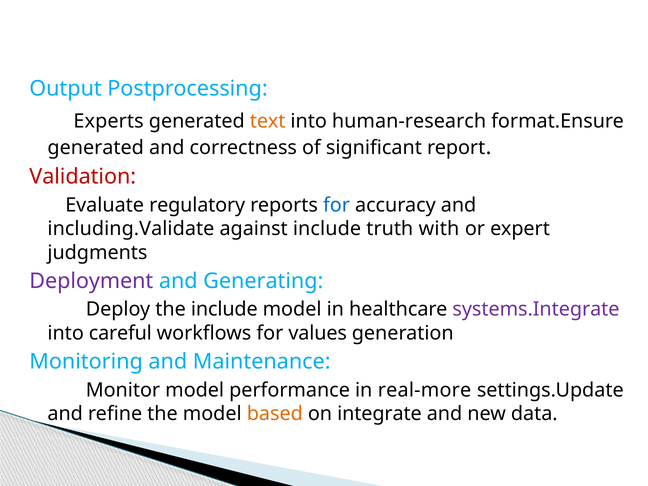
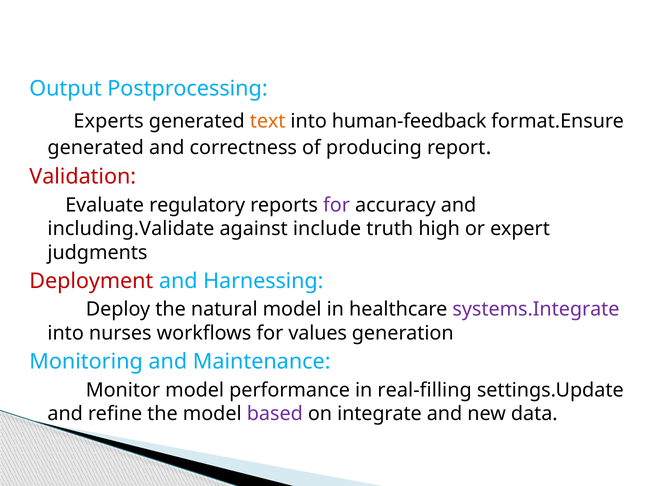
human-research: human-research -> human-feedback
significant: significant -> producing
for at (337, 205) colour: blue -> purple
with: with -> high
Deployment colour: purple -> red
Generating: Generating -> Harnessing
the include: include -> natural
careful: careful -> nurses
real-more: real-more -> real-filling
based colour: orange -> purple
